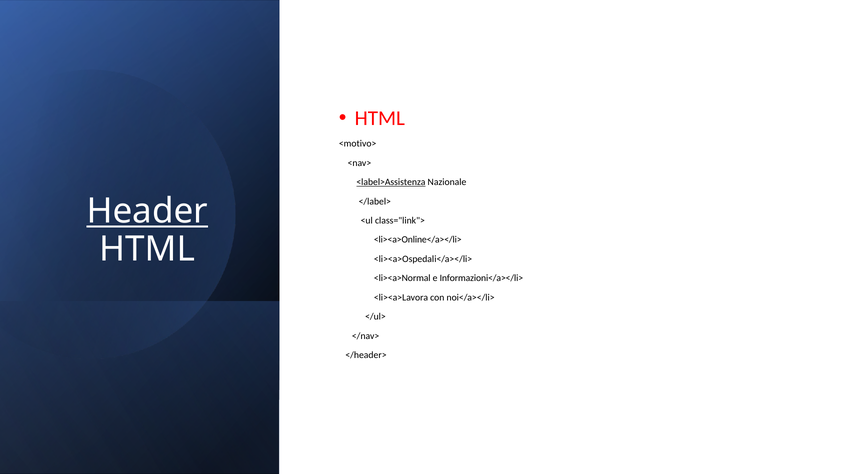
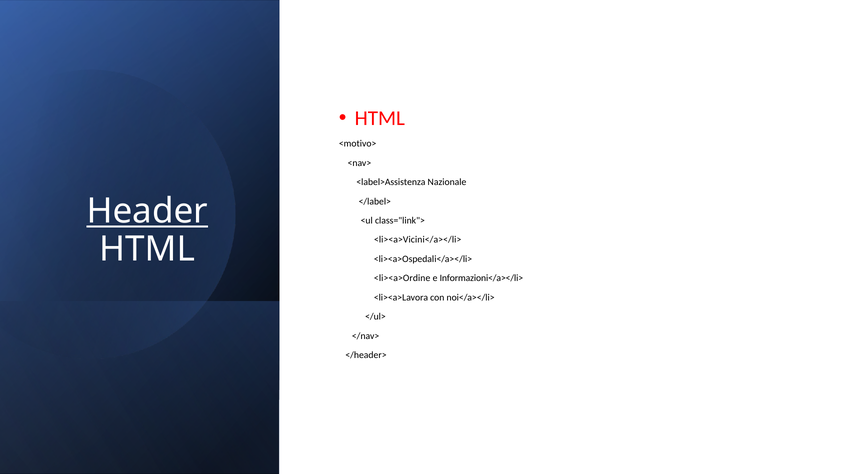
<label>Assistenza underline: present -> none
<li><a>Online</a></li>: <li><a>Online</a></li> -> <li><a>Vicini</a></li>
<li><a>Normal: <li><a>Normal -> <li><a>Ordine
